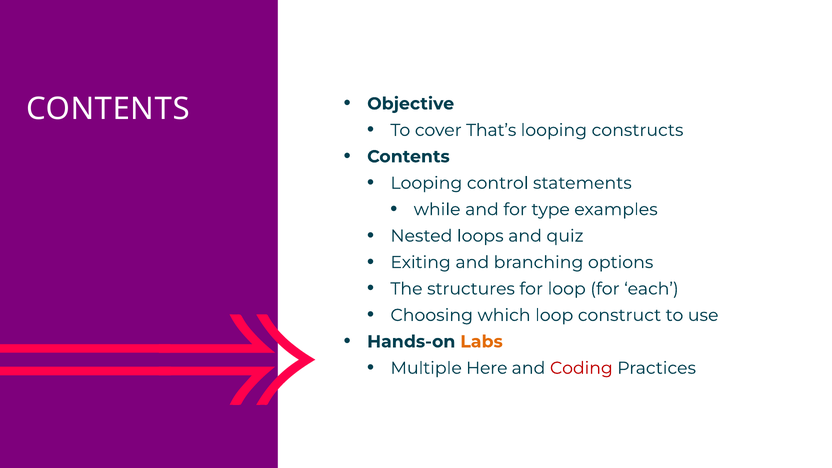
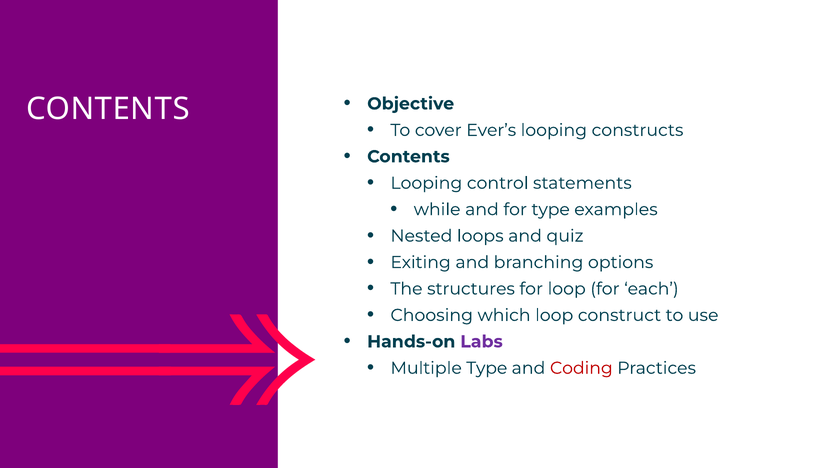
That’s: That’s -> Ever’s
Labs colour: orange -> purple
Multiple Here: Here -> Type
